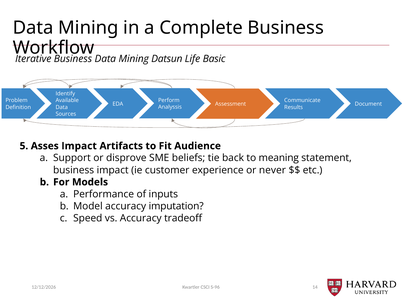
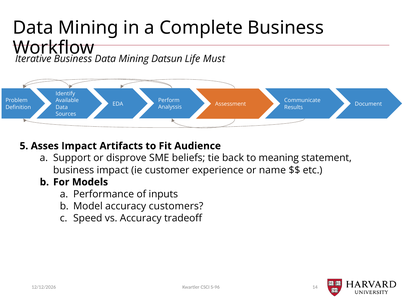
Basic: Basic -> Must
never: never -> name
imputation: imputation -> customers
